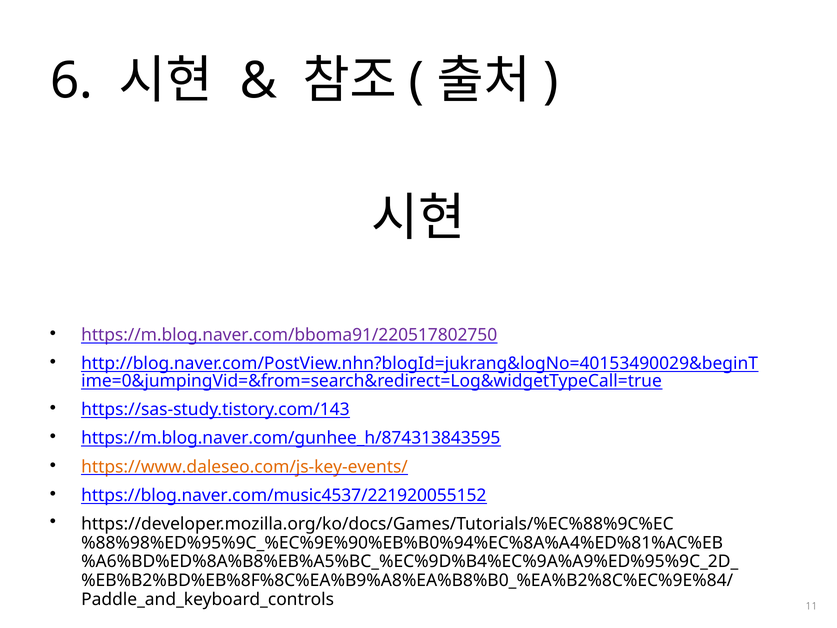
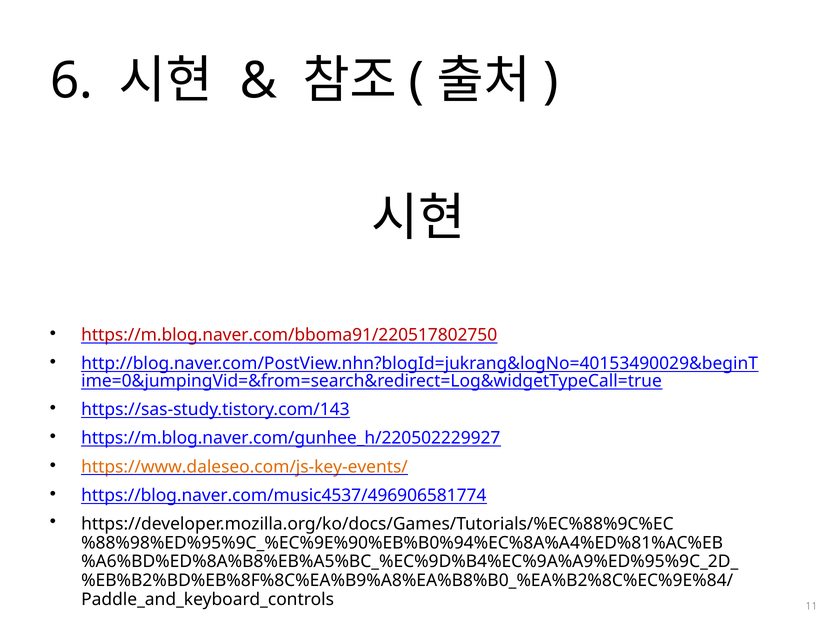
https://m.blog.naver.com/bboma91/220517802750 colour: purple -> red
https://m.blog.naver.com/gunhee_h/874313843595: https://m.blog.naver.com/gunhee_h/874313843595 -> https://m.blog.naver.com/gunhee_h/220502229927
https://blog.naver.com/music4537/221920055152: https://blog.naver.com/music4537/221920055152 -> https://blog.naver.com/music4537/496906581774
